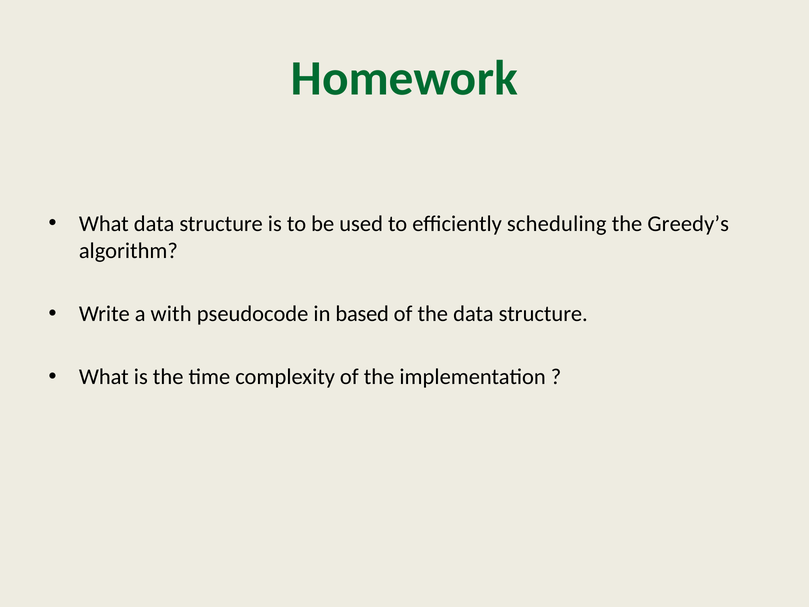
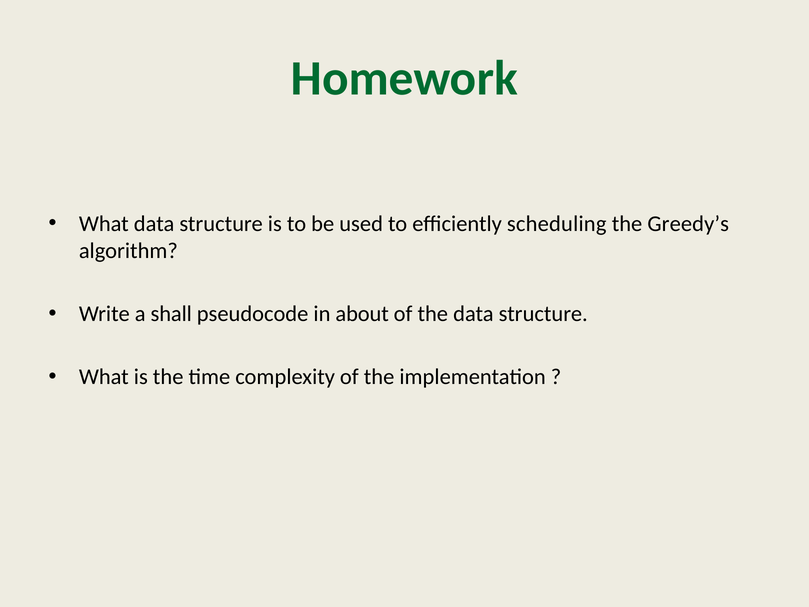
with: with -> shall
based: based -> about
